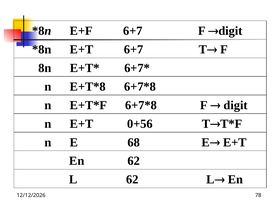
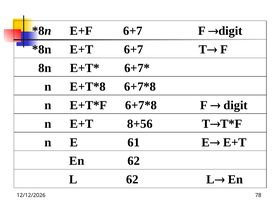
0+56: 0+56 -> 8+56
68: 68 -> 61
